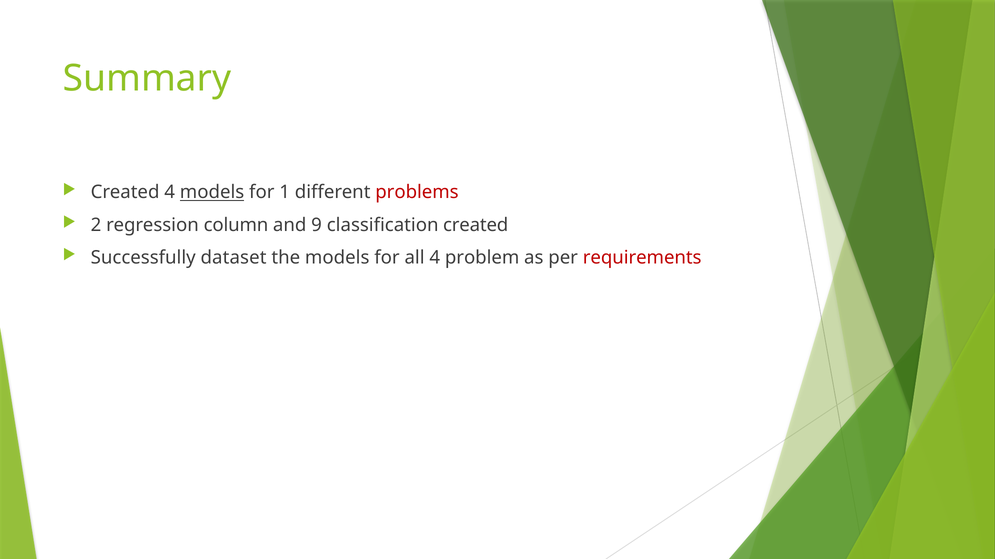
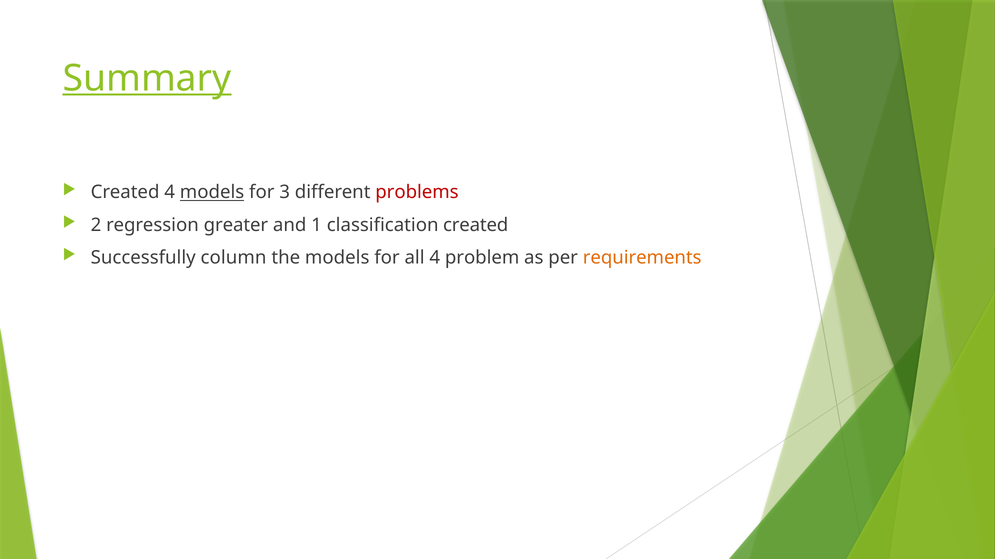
Summary underline: none -> present
1: 1 -> 3
column: column -> greater
9: 9 -> 1
dataset: dataset -> column
requirements colour: red -> orange
